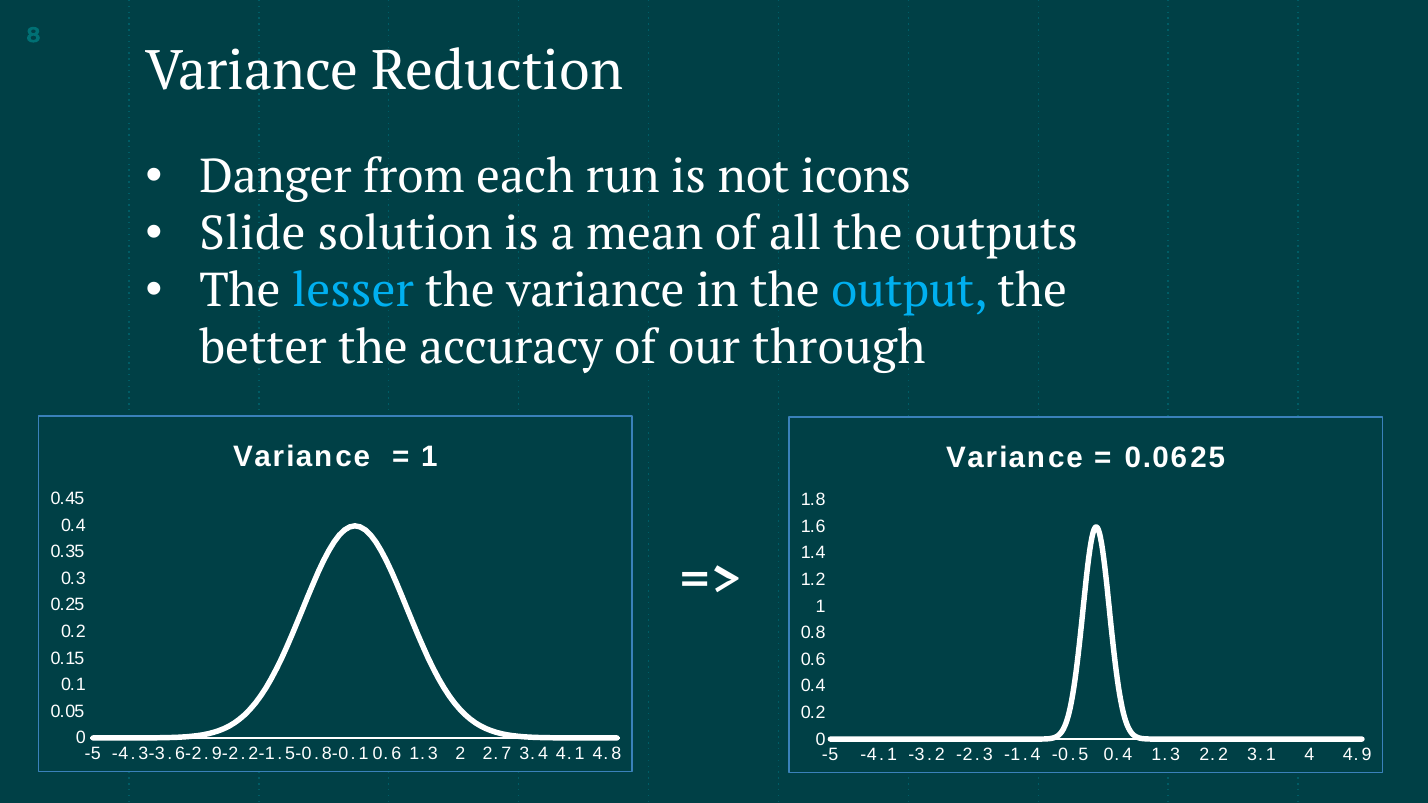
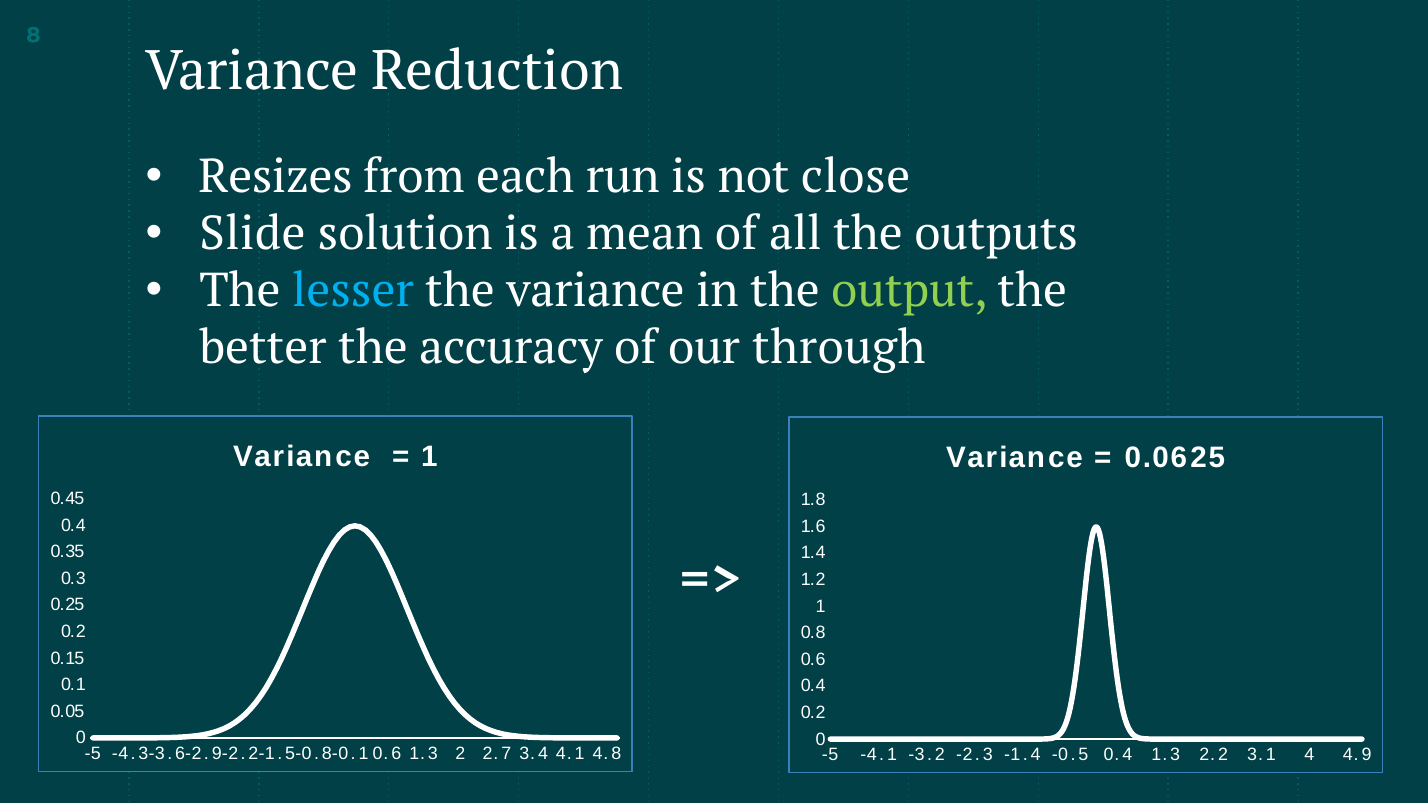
Danger: Danger -> Resizes
icons: icons -> close
output colour: light blue -> light green
